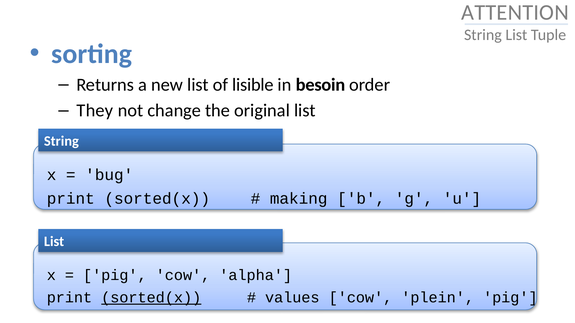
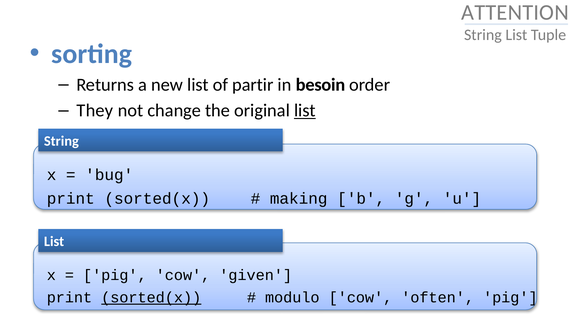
lisible: lisible -> partir
list at (305, 111) underline: none -> present
alpha: alpha -> given
values: values -> modulo
plein: plein -> often
